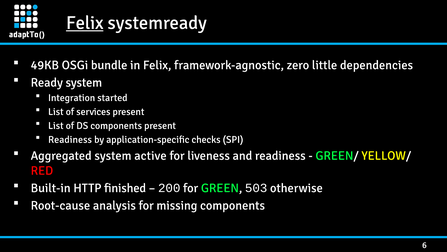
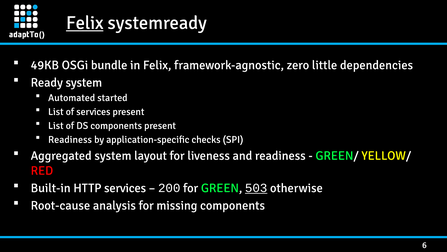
Integration: Integration -> Automated
active: active -> layout
HTTP finished: finished -> services
503 underline: none -> present
